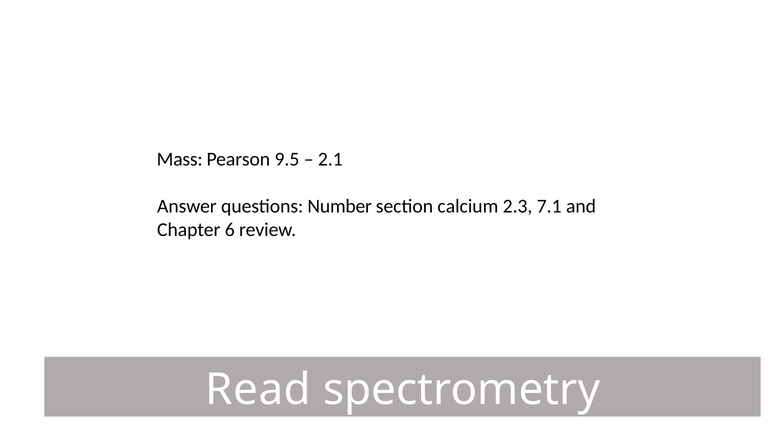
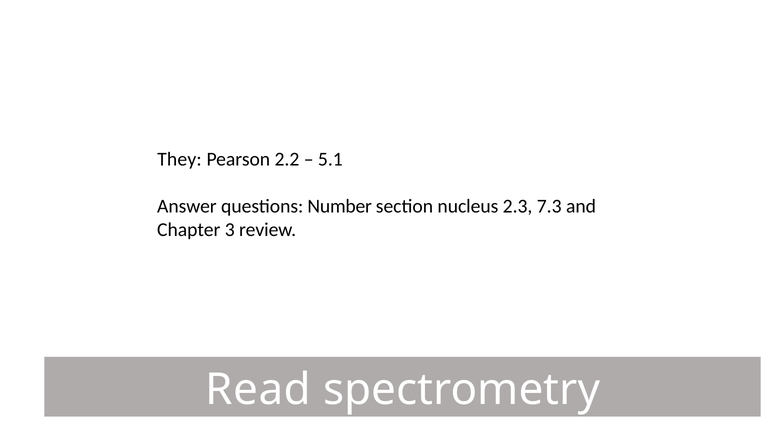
Mass: Mass -> They
9.5: 9.5 -> 2.2
2.1: 2.1 -> 5.1
calcium: calcium -> nucleus
7.1: 7.1 -> 7.3
6: 6 -> 3
